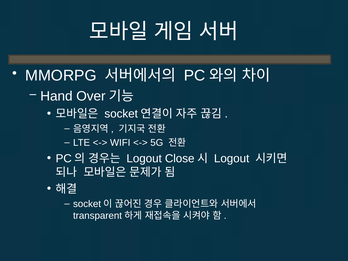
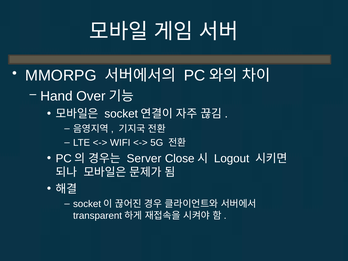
Logout at (144, 158): Logout -> Server
